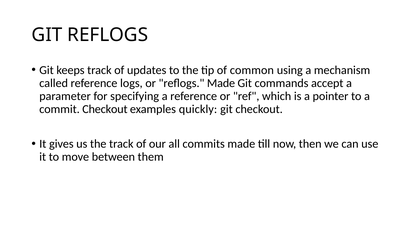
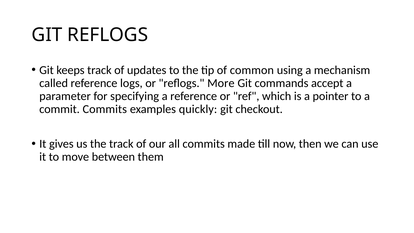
reflogs Made: Made -> More
commit Checkout: Checkout -> Commits
